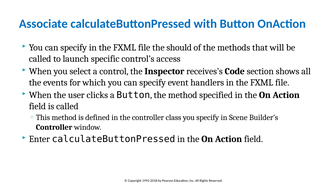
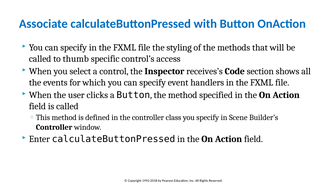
should: should -> styling
launch: launch -> thumb
